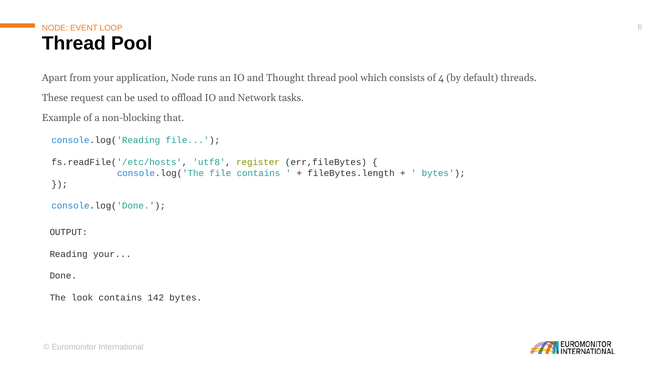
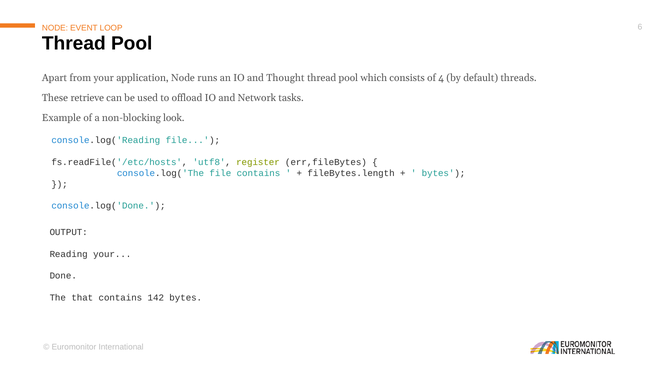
request: request -> retrieve
that: that -> look
look: look -> that
